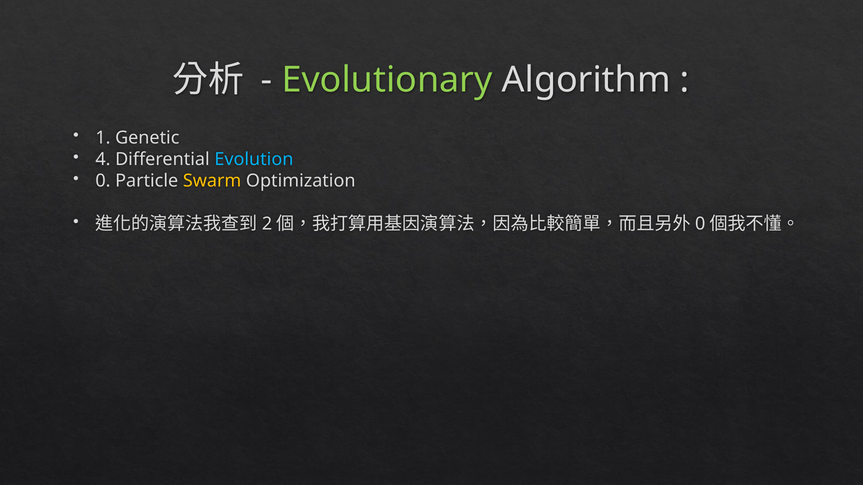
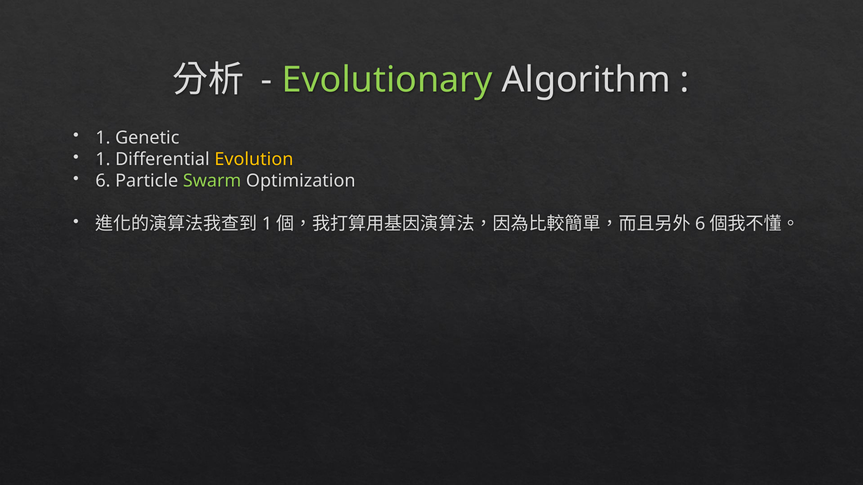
4 at (103, 159): 4 -> 1
Evolution colour: light blue -> yellow
0 at (103, 181): 0 -> 6
Swarm colour: yellow -> light green
2 at (267, 224): 2 -> 1
0 at (700, 224): 0 -> 6
